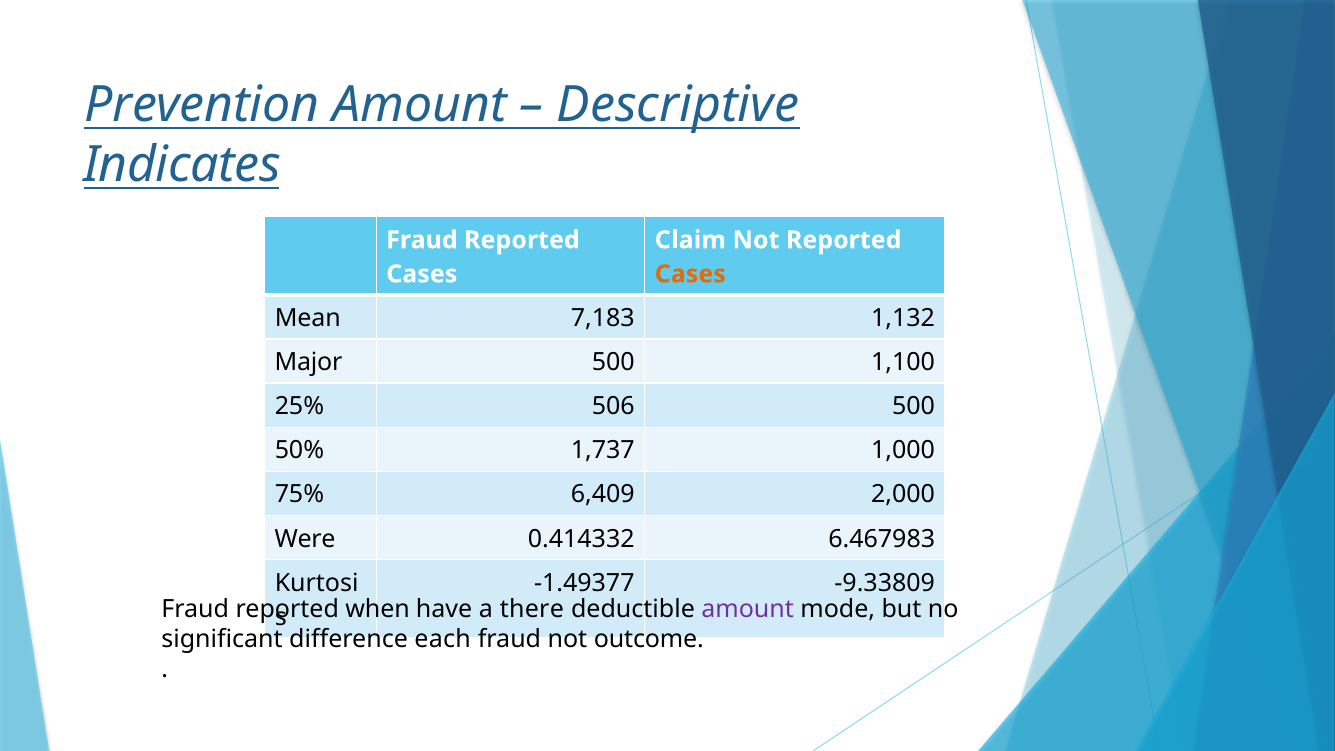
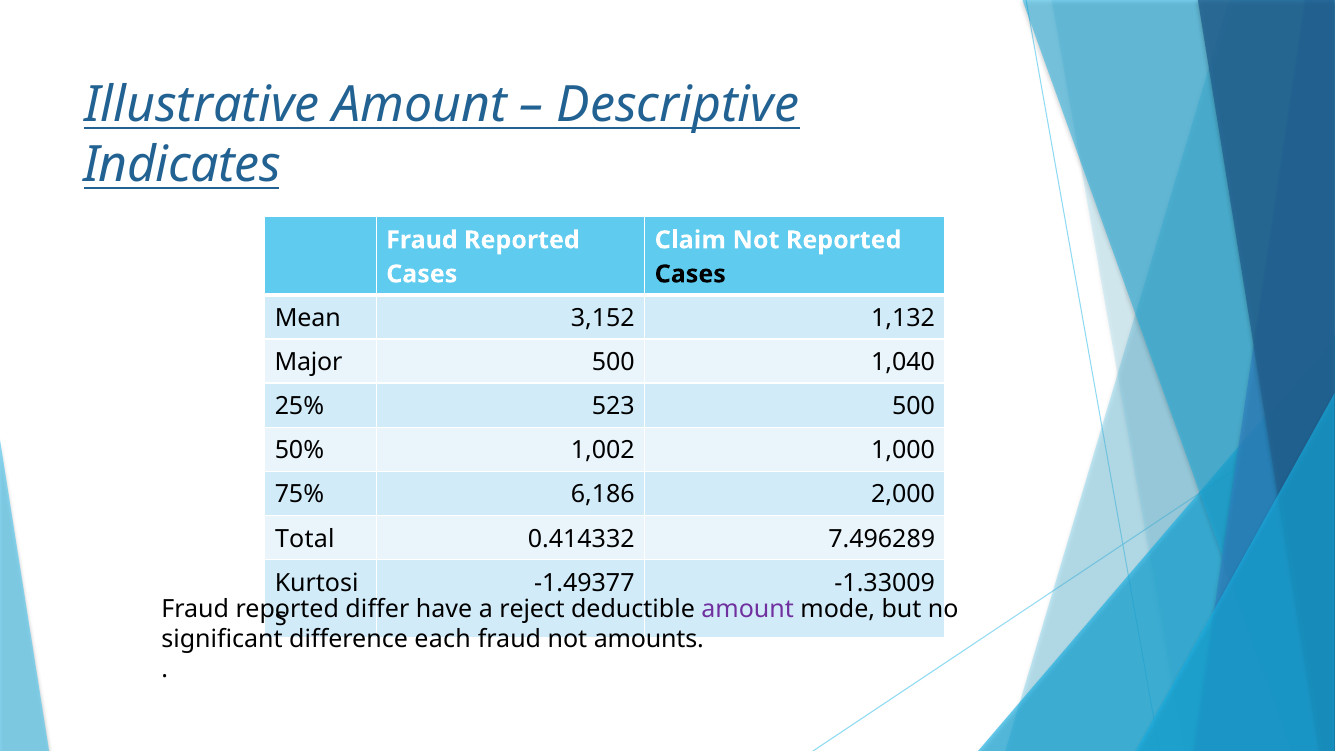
Prevention: Prevention -> Illustrative
Cases at (690, 274) colour: orange -> black
7,183: 7,183 -> 3,152
1,100: 1,100 -> 1,040
506: 506 -> 523
1,737: 1,737 -> 1,002
6,409: 6,409 -> 6,186
Were: Were -> Total
6.467983: 6.467983 -> 7.496289
-9.33809: -9.33809 -> -1.33009
when: when -> differ
there: there -> reject
outcome: outcome -> amounts
